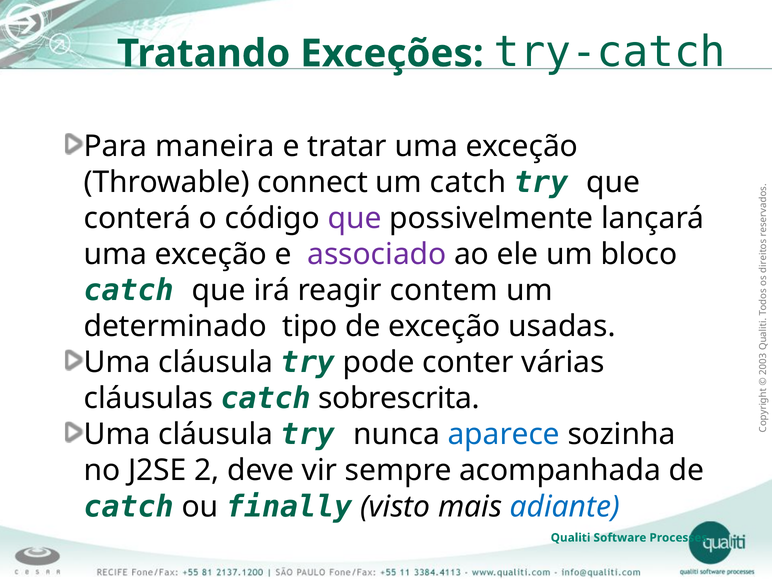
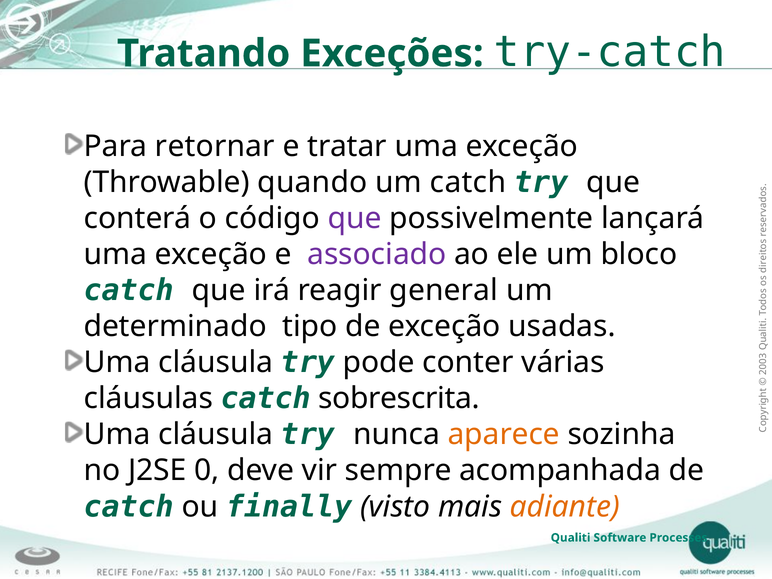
maneira: maneira -> retornar
connect: connect -> quando
contem: contem -> general
aparece colour: blue -> orange
J2SE 2: 2 -> 0
adiante colour: blue -> orange
